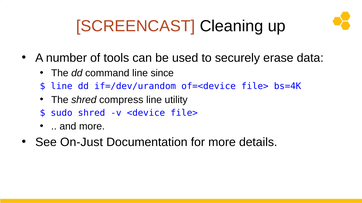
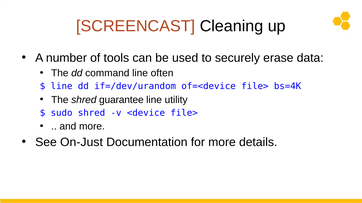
since: since -> often
compress: compress -> guarantee
